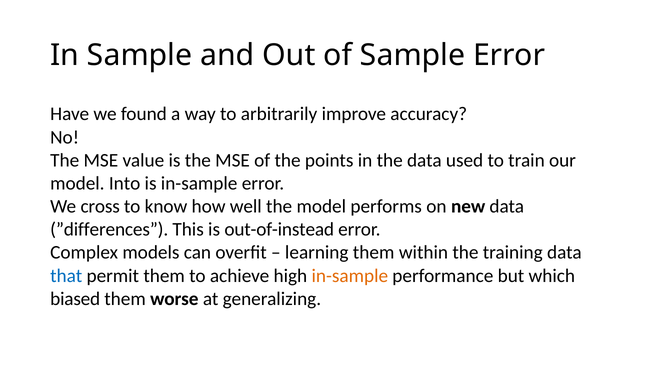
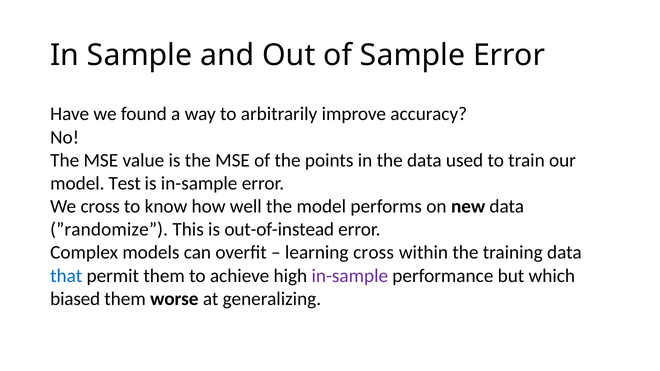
Into: Into -> Test
”differences: ”differences -> ”randomize
learning them: them -> cross
in-sample at (350, 276) colour: orange -> purple
